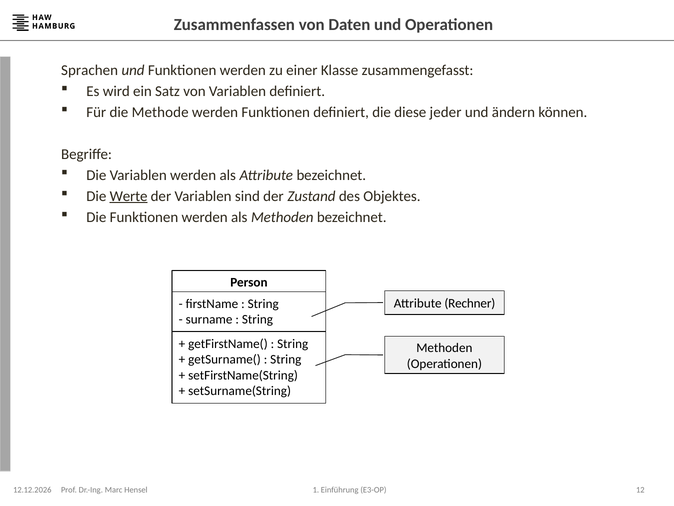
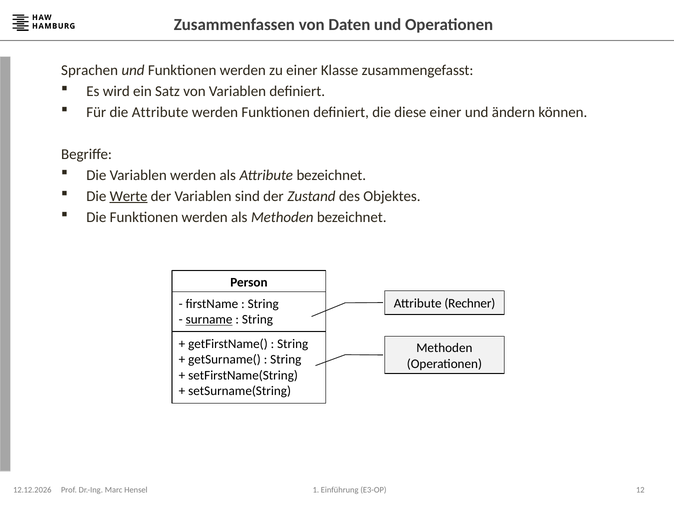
die Methode: Methode -> Attribute
diese jeder: jeder -> einer
surname underline: none -> present
